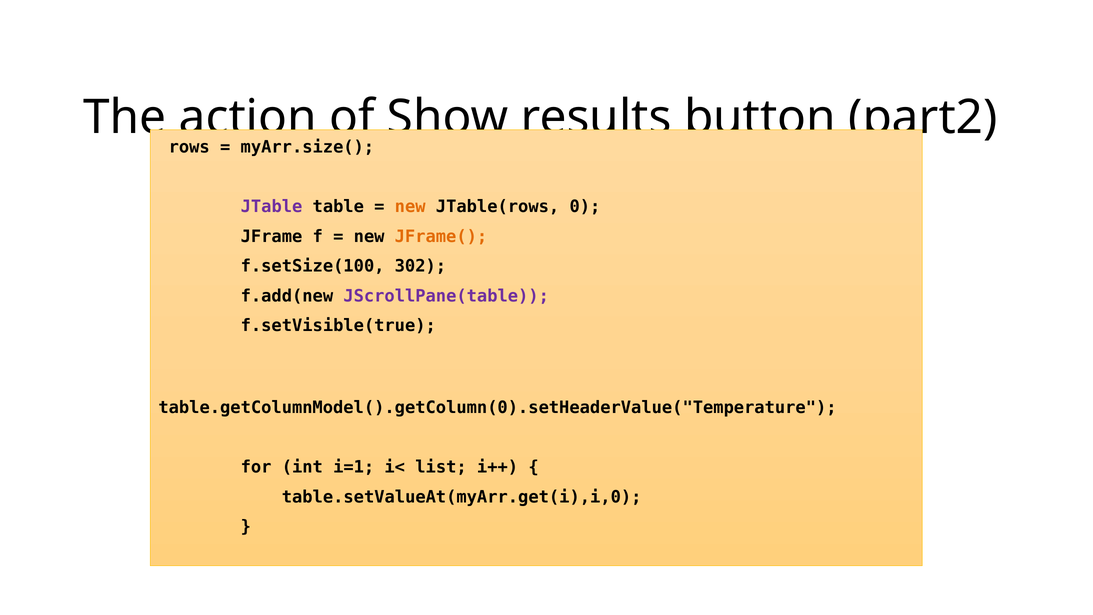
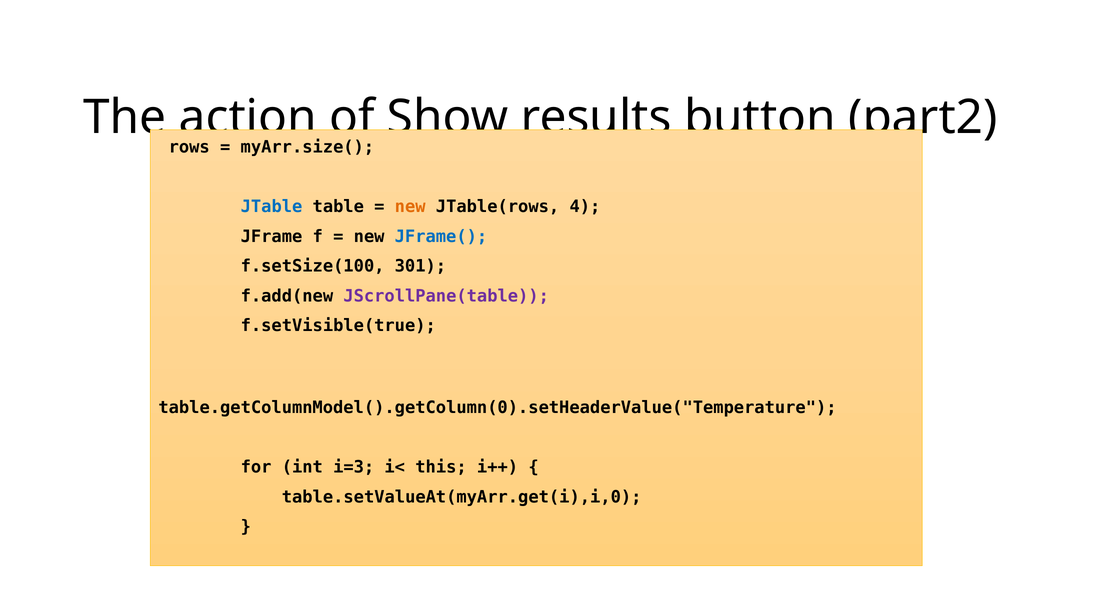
JTable colour: purple -> blue
0: 0 -> 4
JFrame( colour: orange -> blue
302: 302 -> 301
i=1: i=1 -> i=3
list: list -> this
